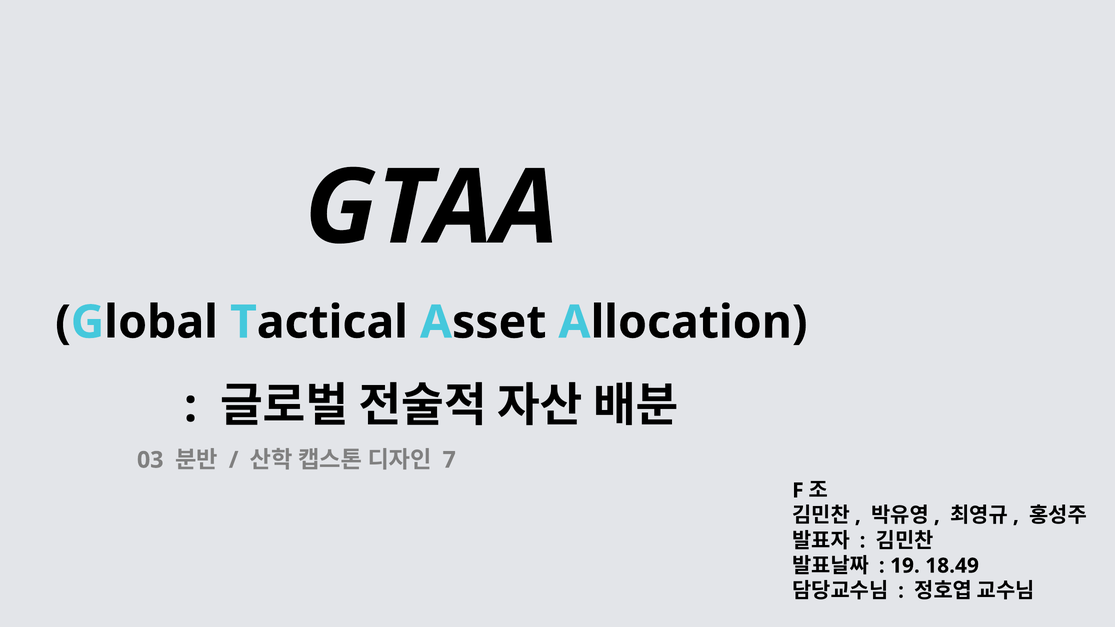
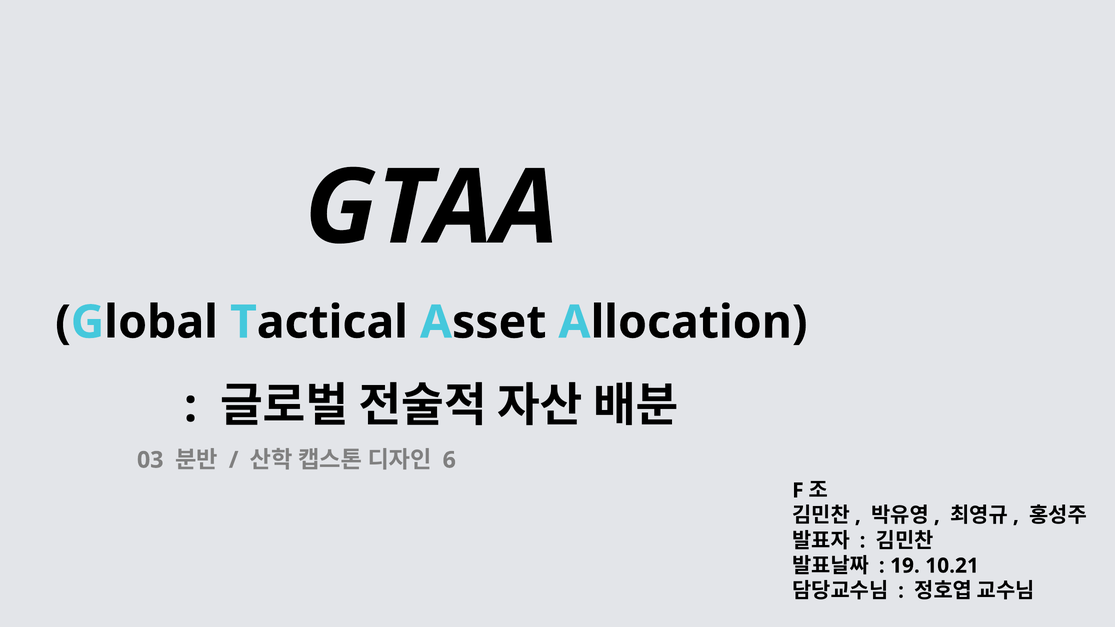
7: 7 -> 6
18.49: 18.49 -> 10.21
